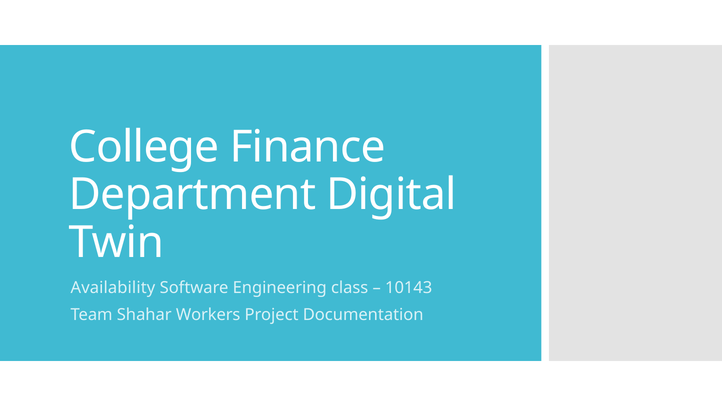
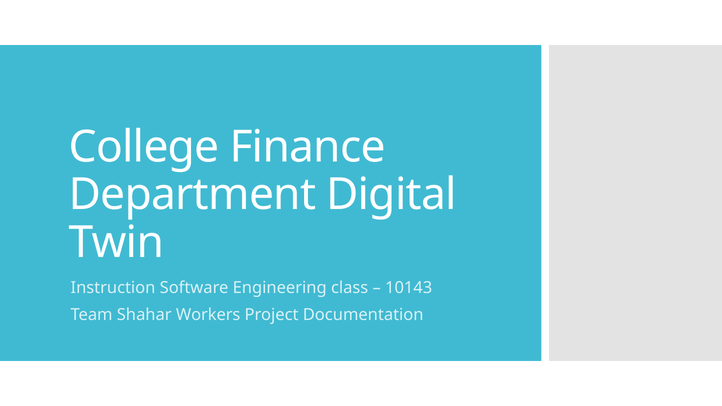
Availability: Availability -> Instruction
